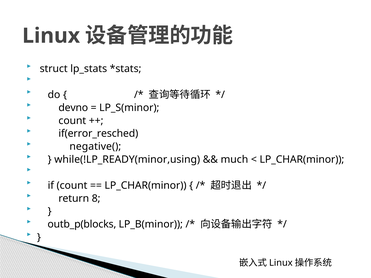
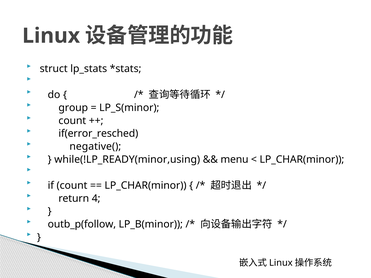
devno: devno -> group
much: much -> menu
8: 8 -> 4
outb_p(blocks: outb_p(blocks -> outb_p(follow
